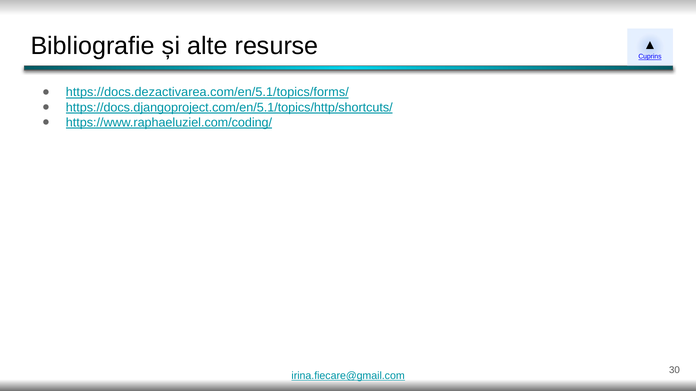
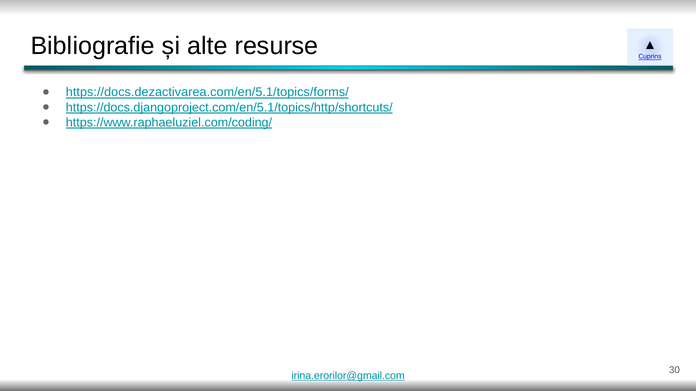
irina.fiecare@gmail.com: irina.fiecare@gmail.com -> irina.erorilor@gmail.com
